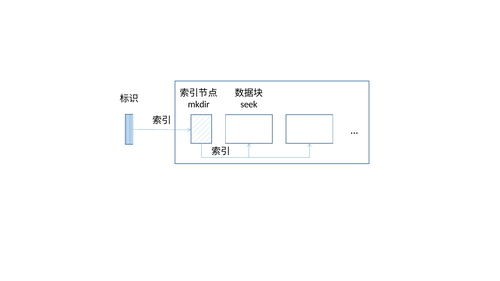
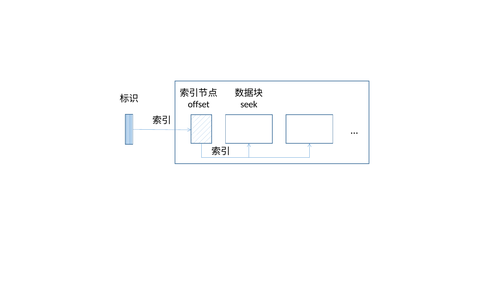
mkdir: mkdir -> offset
